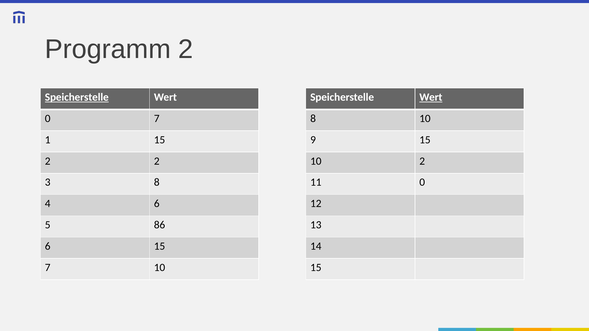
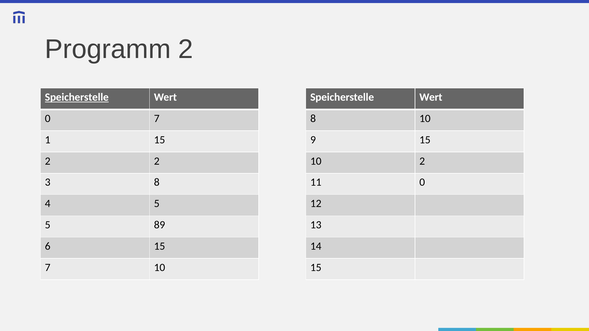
Wert at (431, 97) underline: present -> none
4 6: 6 -> 5
86: 86 -> 89
